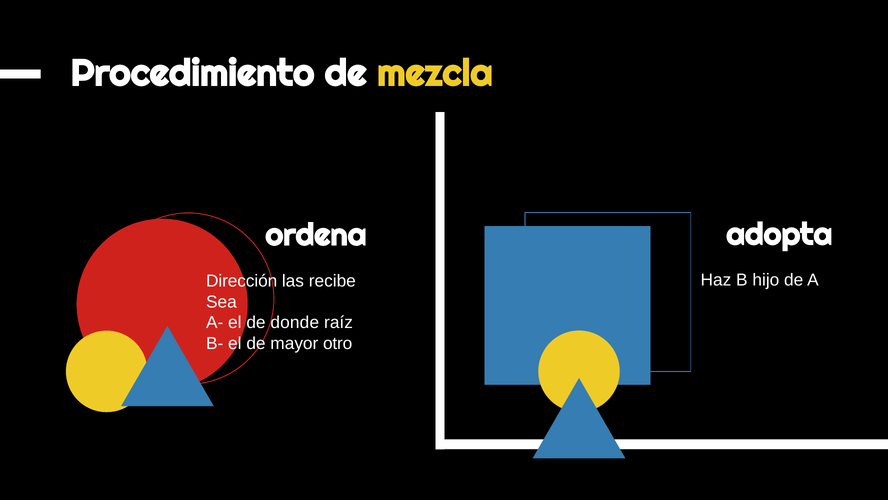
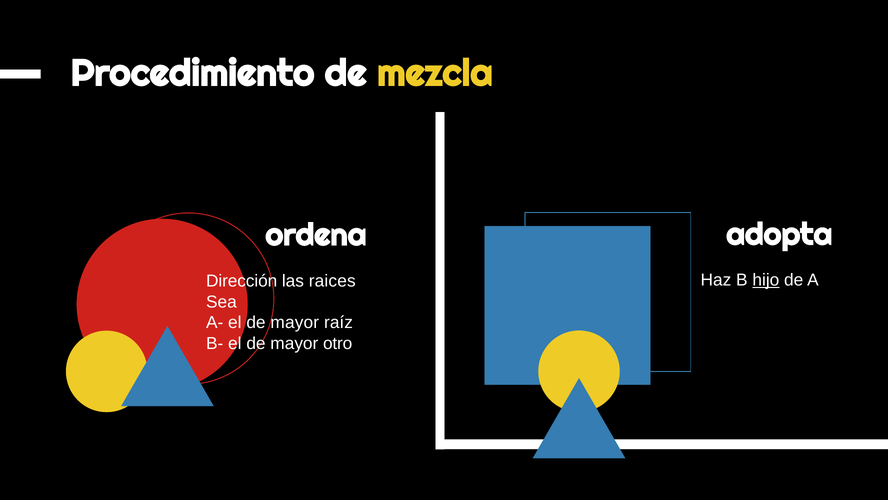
hijo underline: none -> present
recibe: recibe -> raices
donde at (295, 322): donde -> mayor
